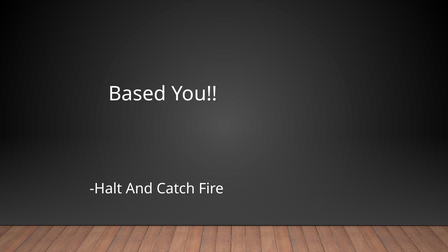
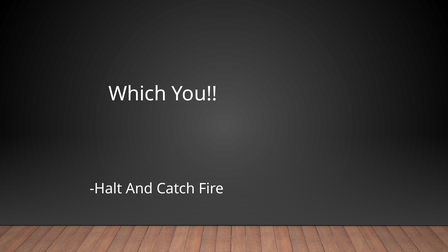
Based: Based -> Which
